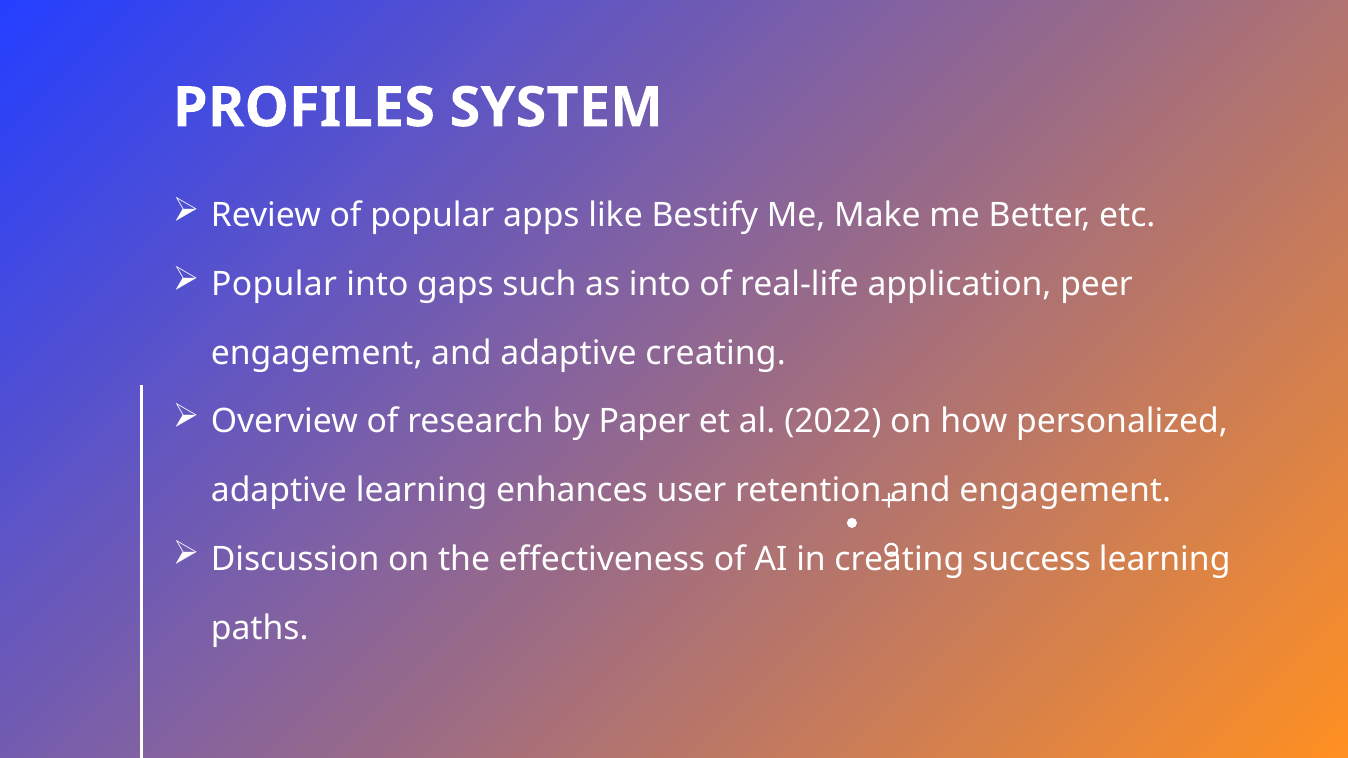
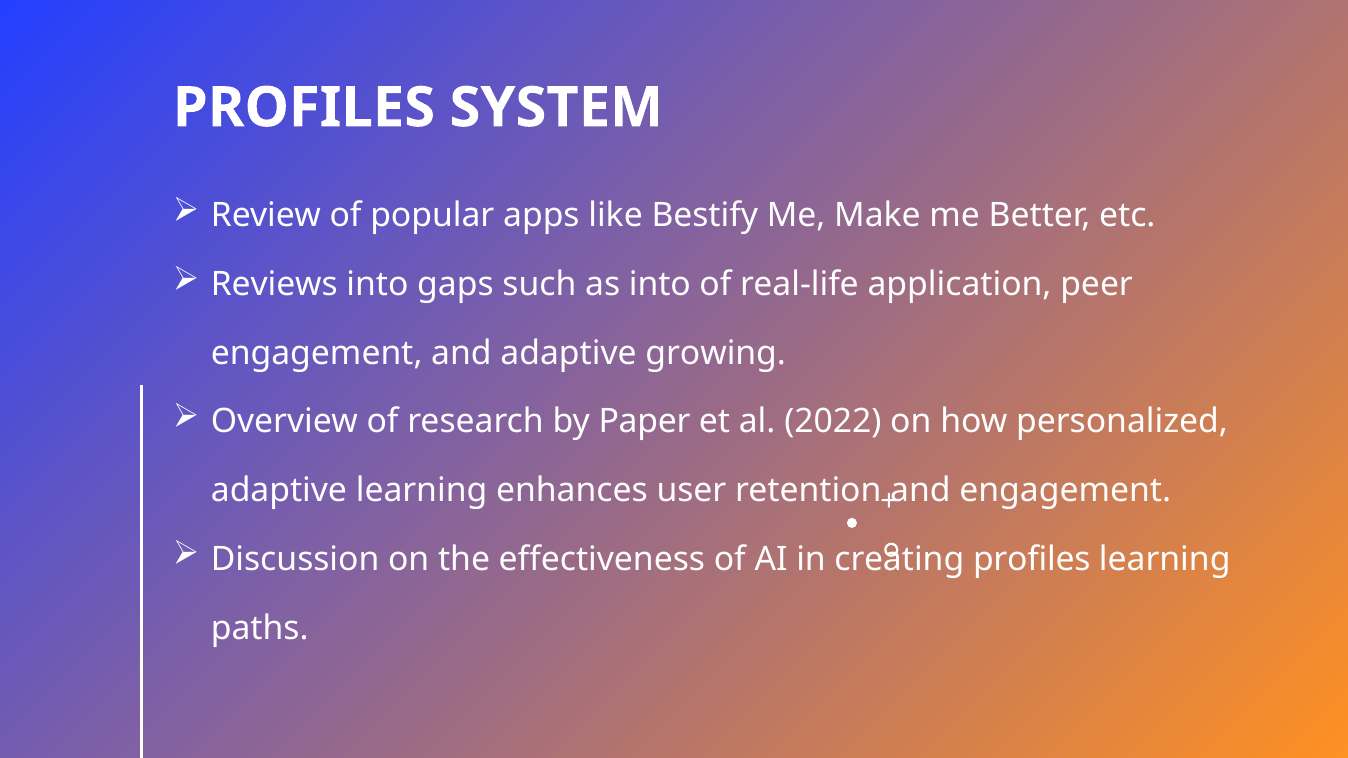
Popular at (274, 284): Popular -> Reviews
adaptive creating: creating -> growing
creating success: success -> profiles
